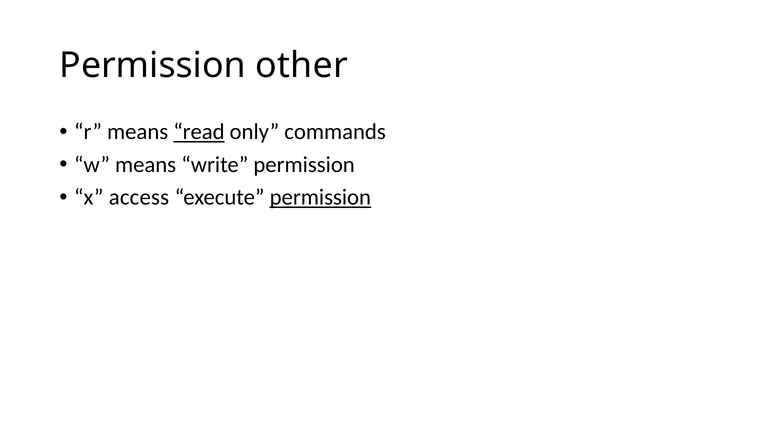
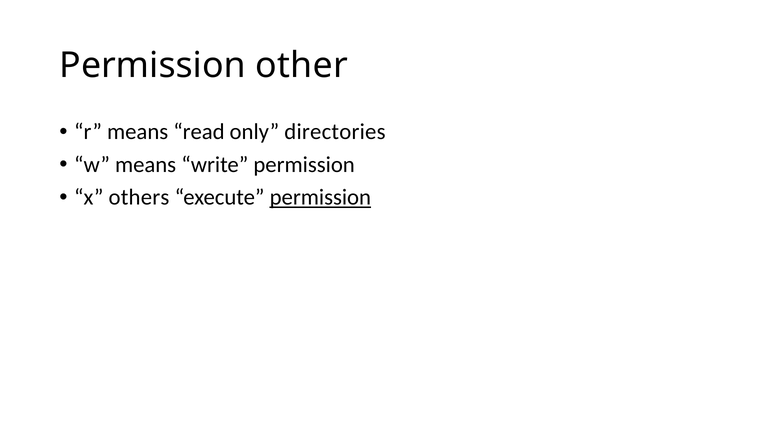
read underline: present -> none
commands: commands -> directories
access: access -> others
